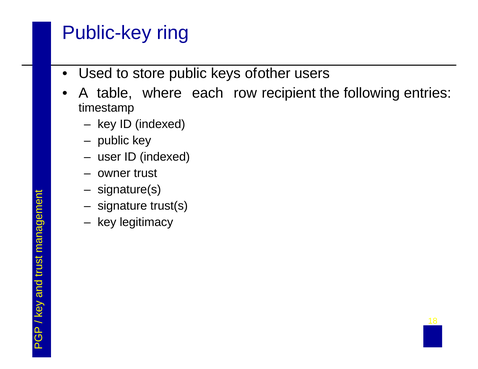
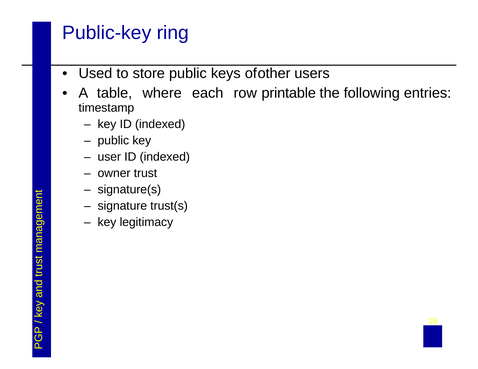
recipient: recipient -> printable
